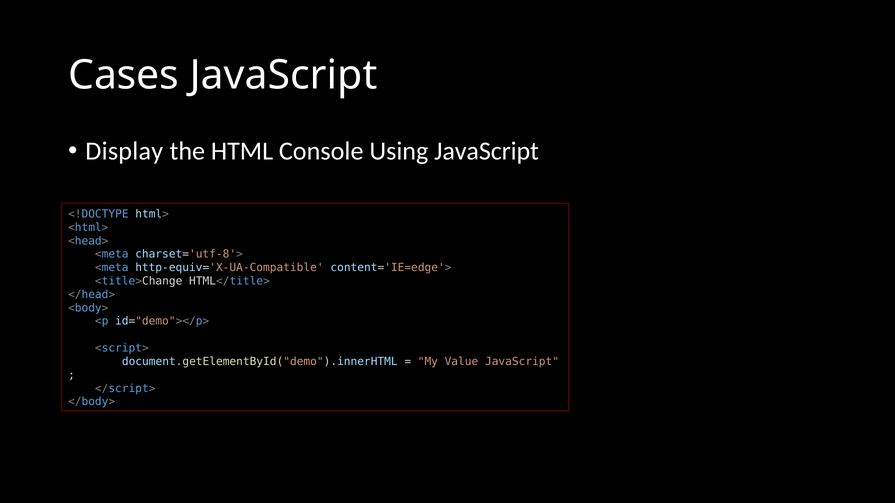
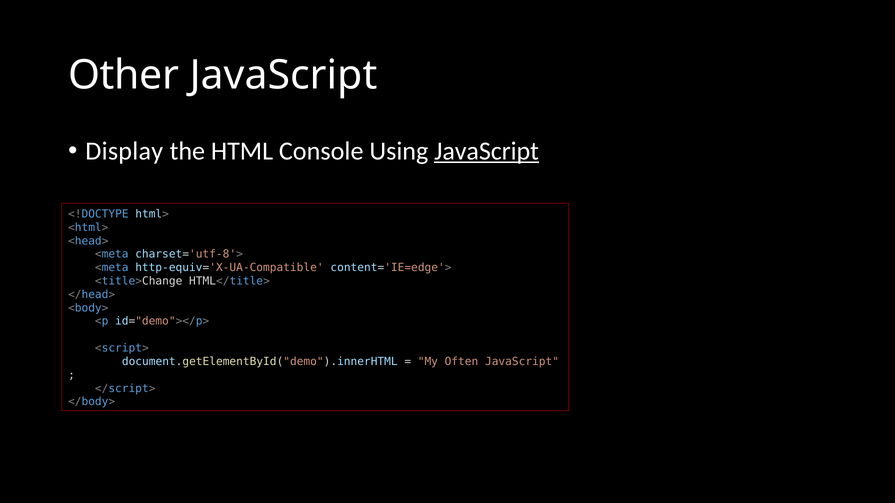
Cases: Cases -> Other
JavaScript at (487, 151) underline: none -> present
Value: Value -> Often
